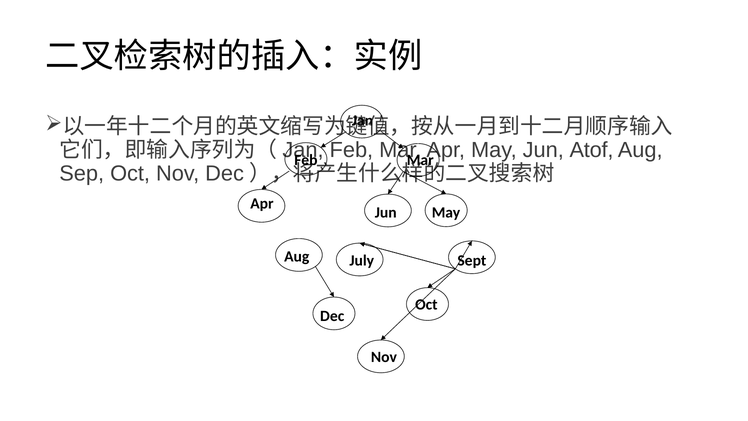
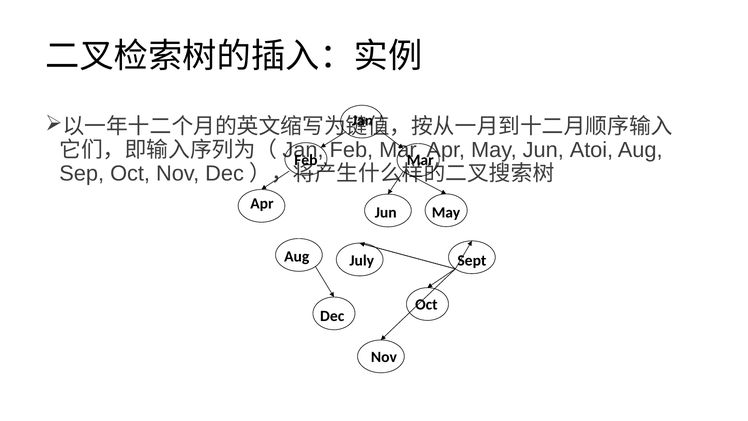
Atof: Atof -> Atoi
